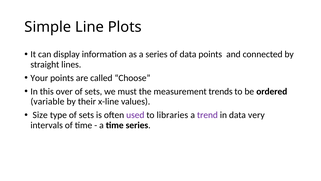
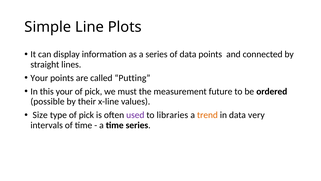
Choose: Choose -> Putting
this over: over -> your
sets at (93, 91): sets -> pick
trends: trends -> future
variable: variable -> possible
type of sets: sets -> pick
trend colour: purple -> orange
